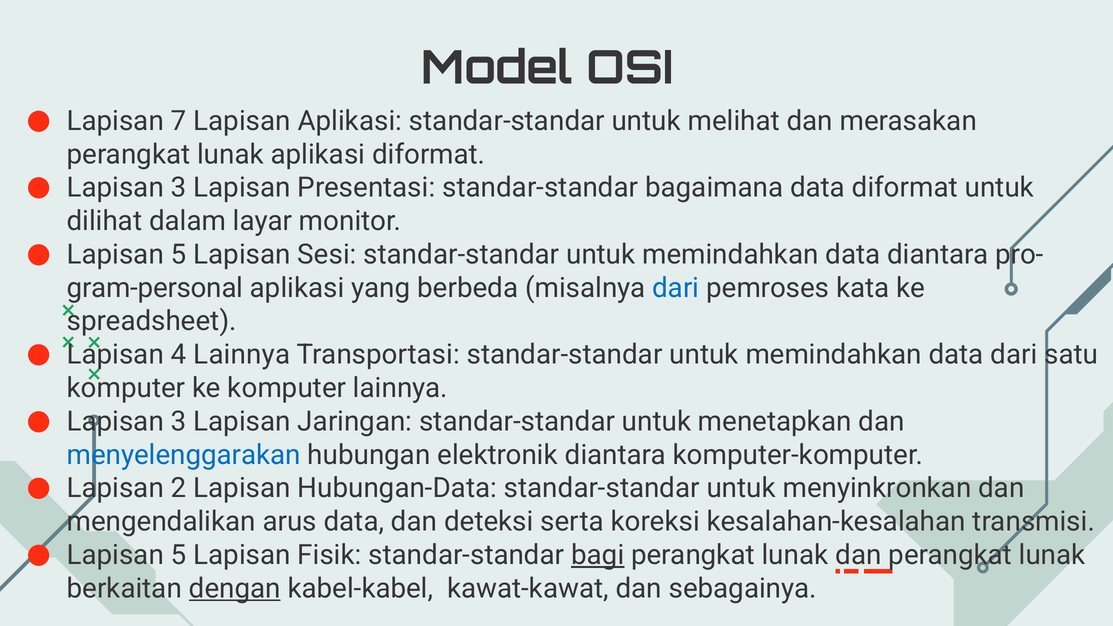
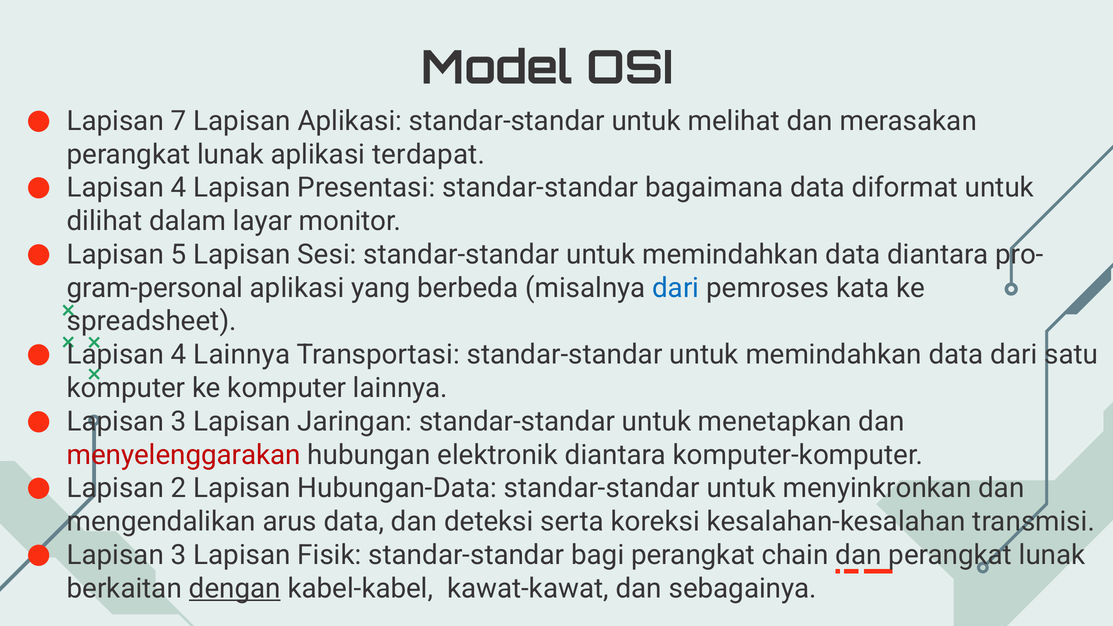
aplikasi diformat: diformat -> terdapat
3 at (179, 188): 3 -> 4
menyelenggarakan colour: blue -> red
5 at (179, 555): 5 -> 3
bagi underline: present -> none
lunak at (795, 555): lunak -> chain
